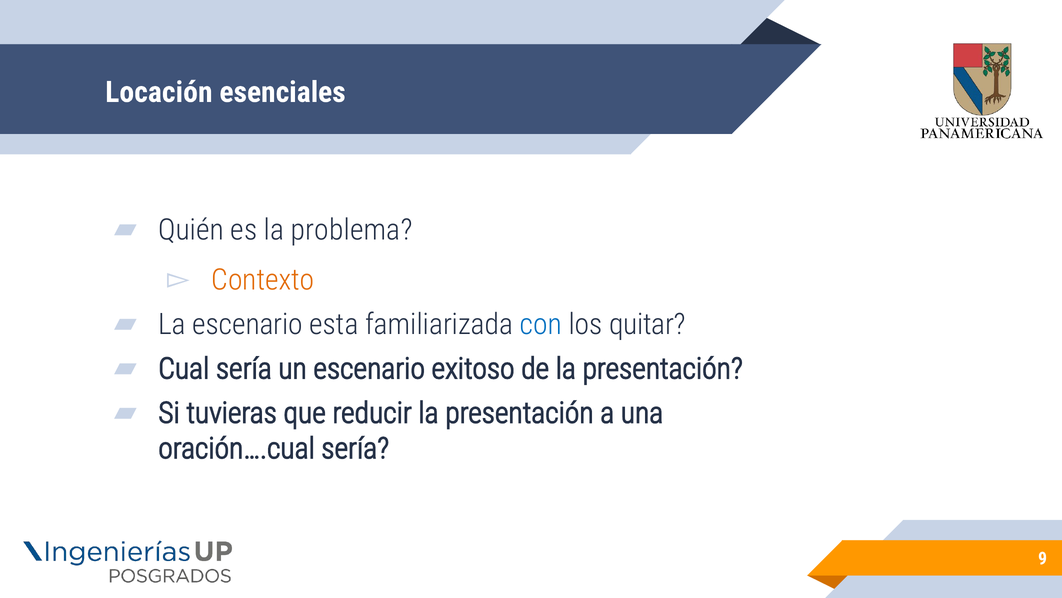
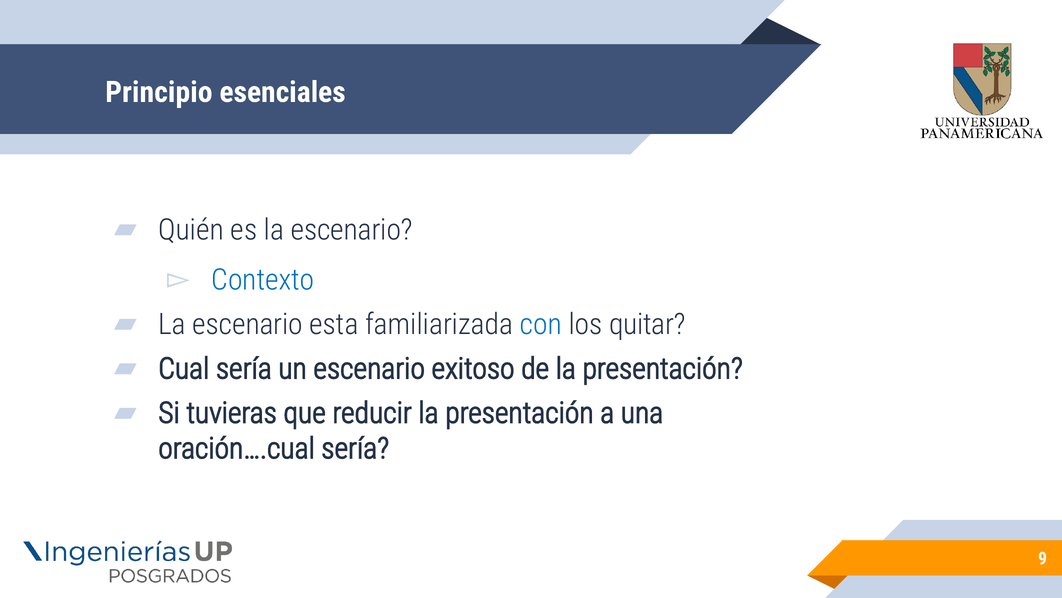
Locación: Locación -> Principio
es la problema: problema -> escenario
Contexto colour: orange -> blue
